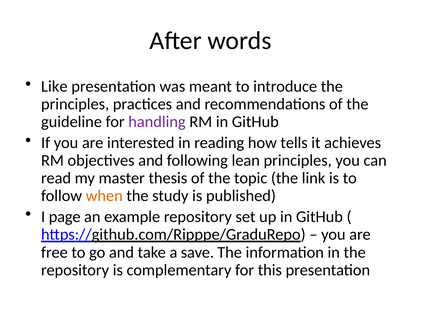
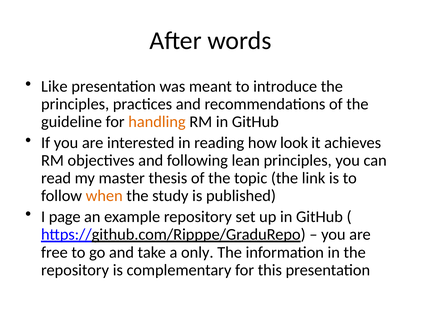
handling colour: purple -> orange
tells: tells -> look
save: save -> only
